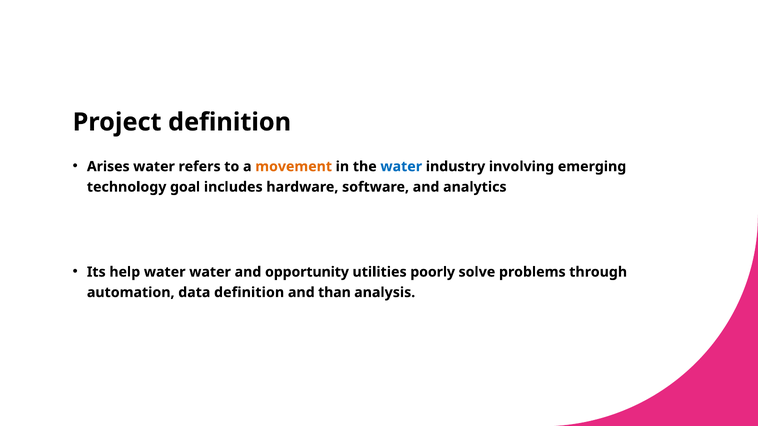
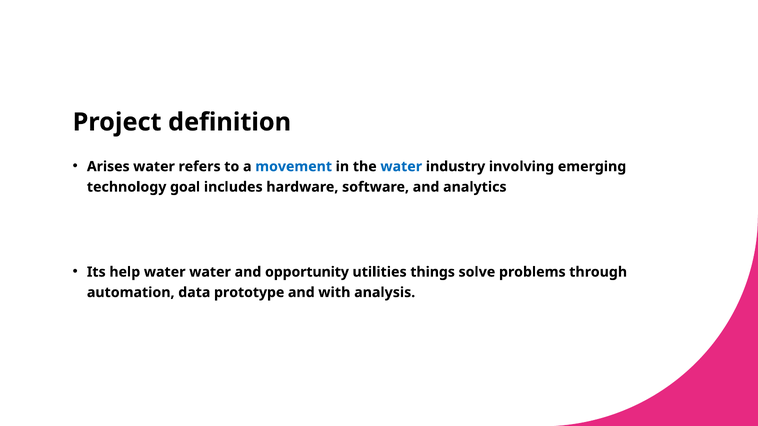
movement colour: orange -> blue
poorly: poorly -> things
data definition: definition -> prototype
than: than -> with
